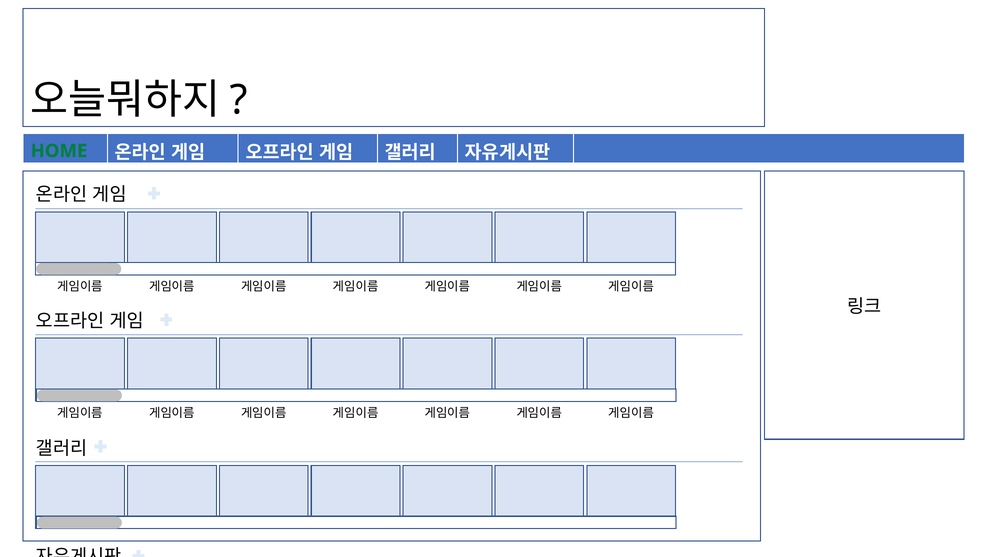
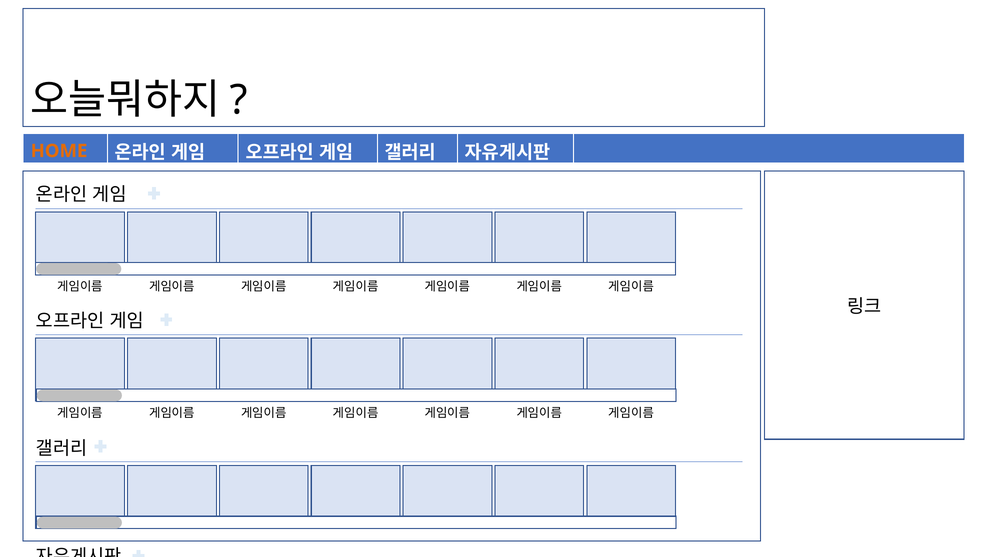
HOME colour: green -> orange
